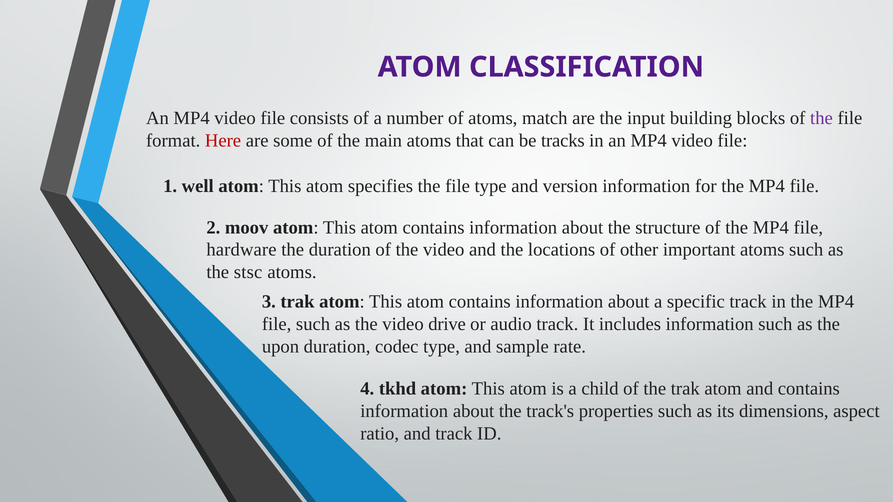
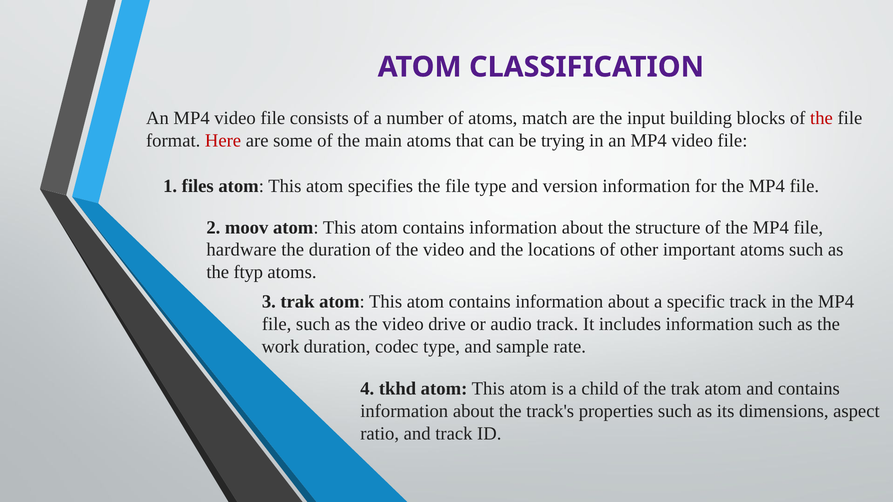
the at (821, 118) colour: purple -> red
tracks: tracks -> trying
well: well -> files
stsc: stsc -> ftyp
upon: upon -> work
